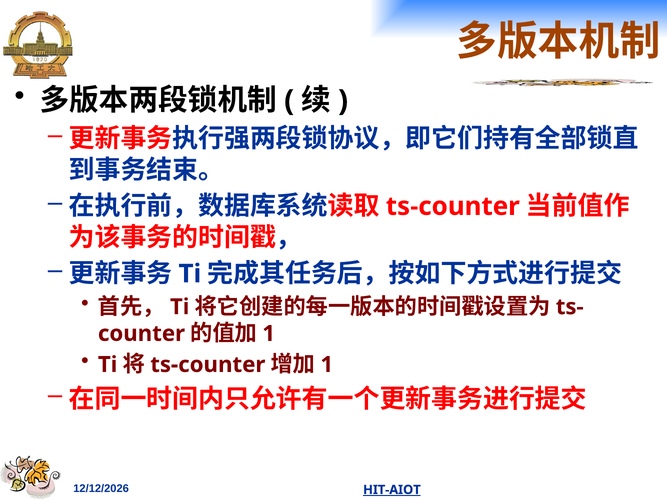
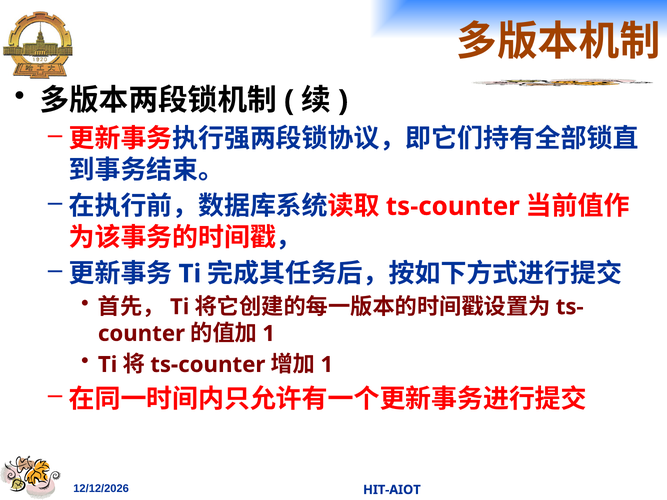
HIT-AIOT underline: present -> none
